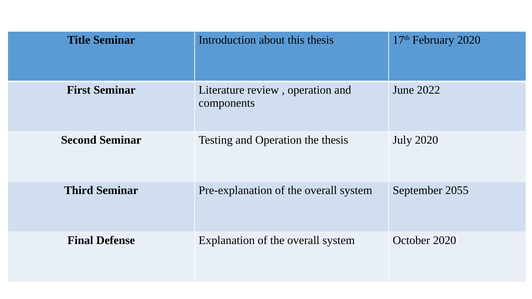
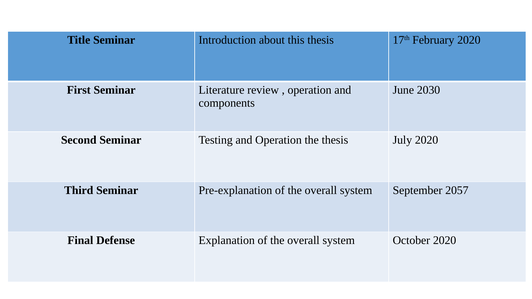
2022: 2022 -> 2030
2055: 2055 -> 2057
